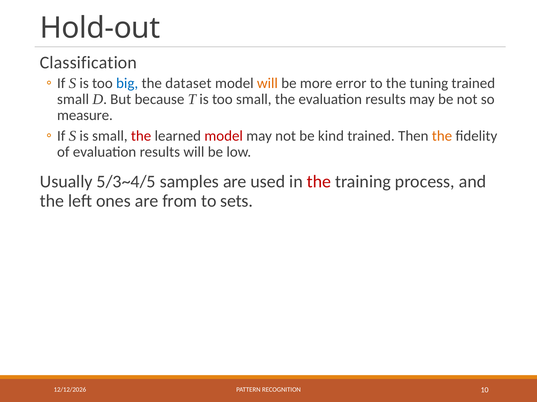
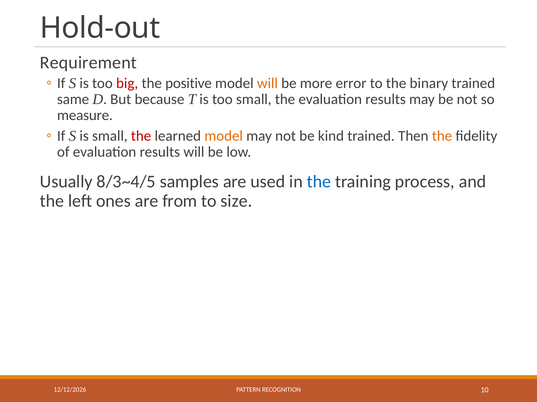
Classification: Classification -> Requirement
big colour: blue -> red
dataset: dataset -> positive
tuning: tuning -> binary
small at (73, 99): small -> same
model at (224, 136) colour: red -> orange
5/3~4/5: 5/3~4/5 -> 8/3~4/5
the at (319, 182) colour: red -> blue
sets: sets -> size
